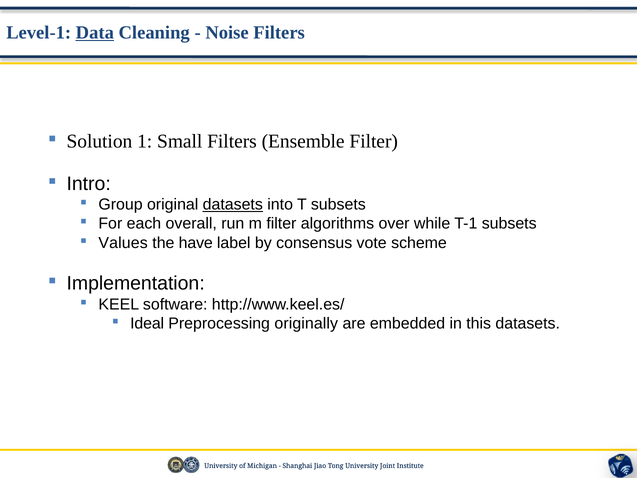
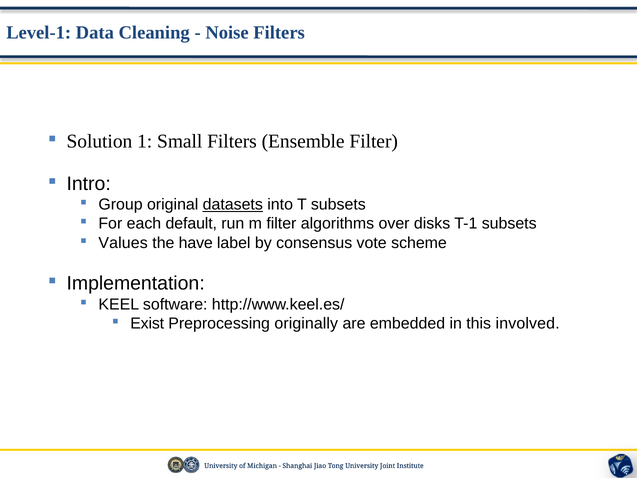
Data underline: present -> none
overall: overall -> default
while: while -> disks
Ideal: Ideal -> Exist
this datasets: datasets -> involved
